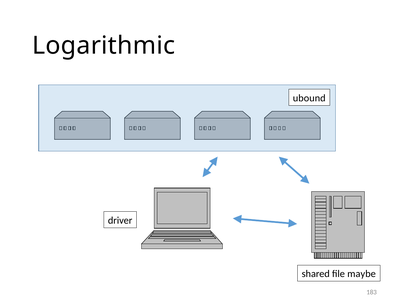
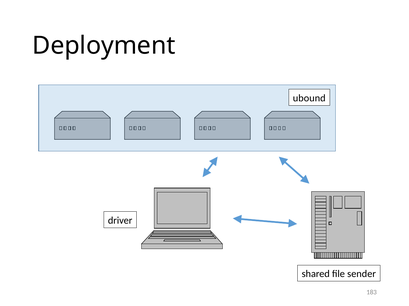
Logarithmic: Logarithmic -> Deployment
maybe: maybe -> sender
